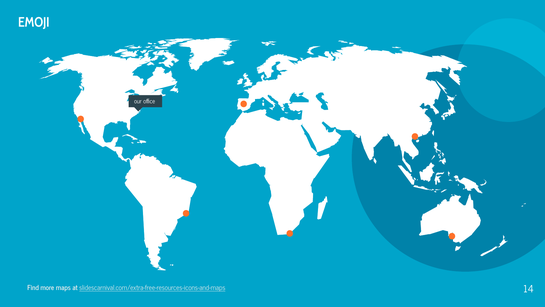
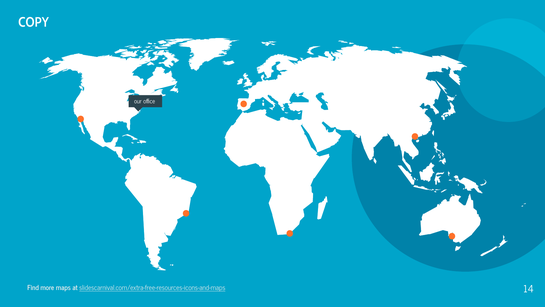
EMOJI: EMOJI -> COPY
